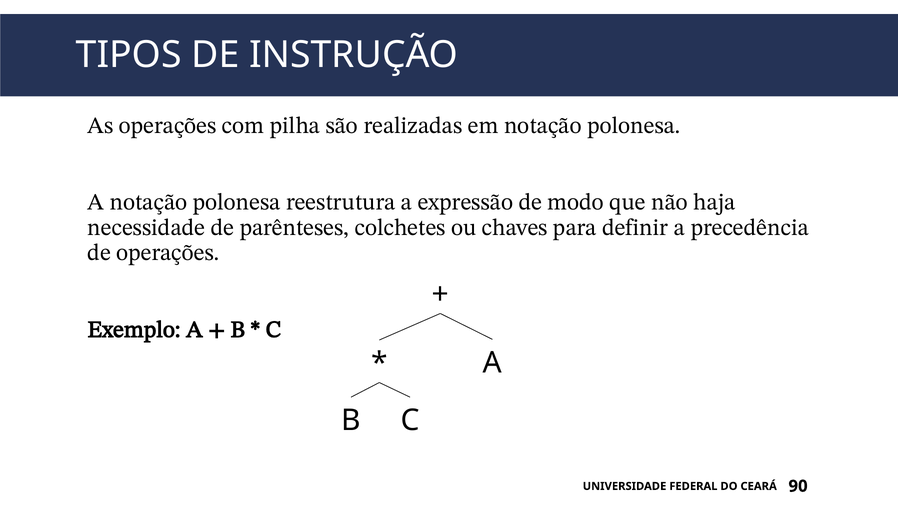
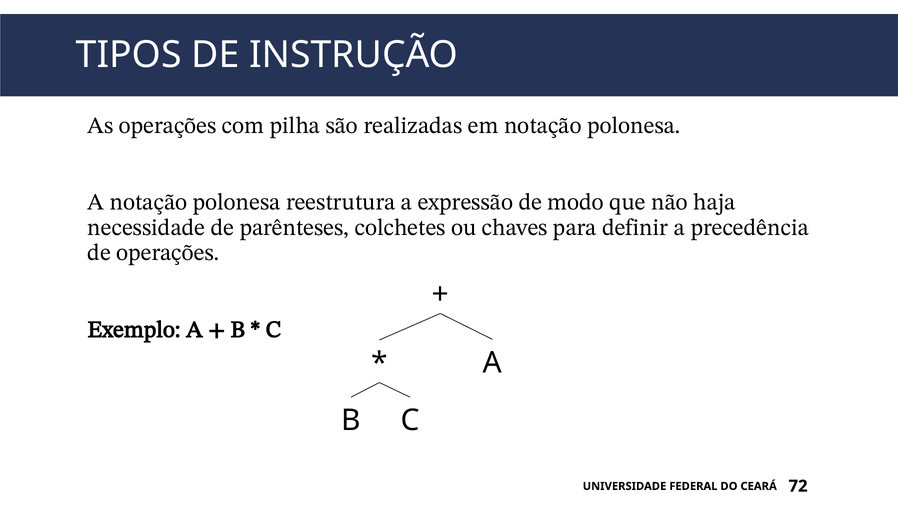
90: 90 -> 72
